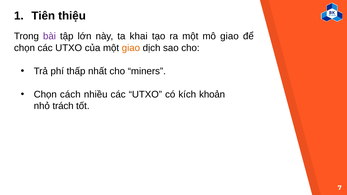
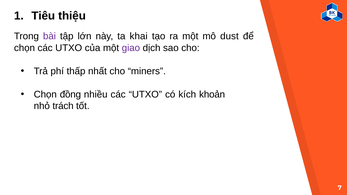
Tiên: Tiên -> Tiêu
mô giao: giao -> dust
giao at (131, 48) colour: orange -> purple
cách: cách -> đồng
